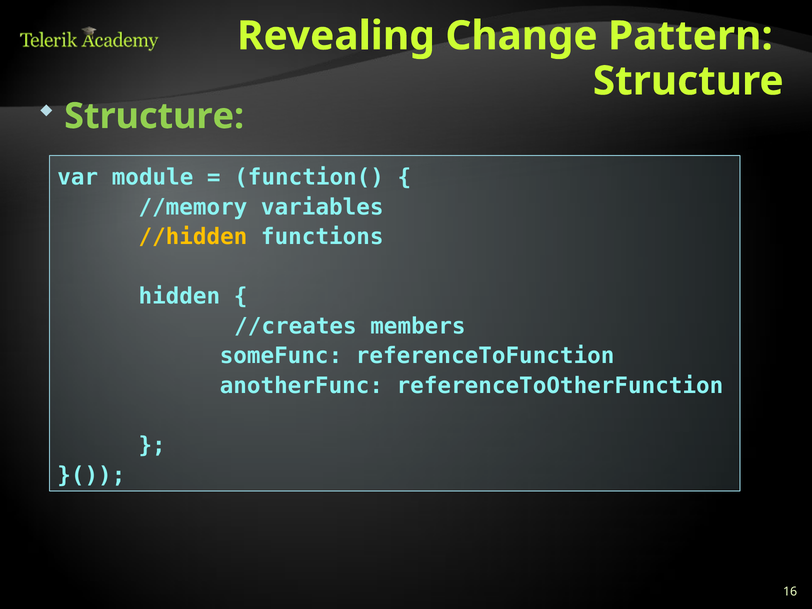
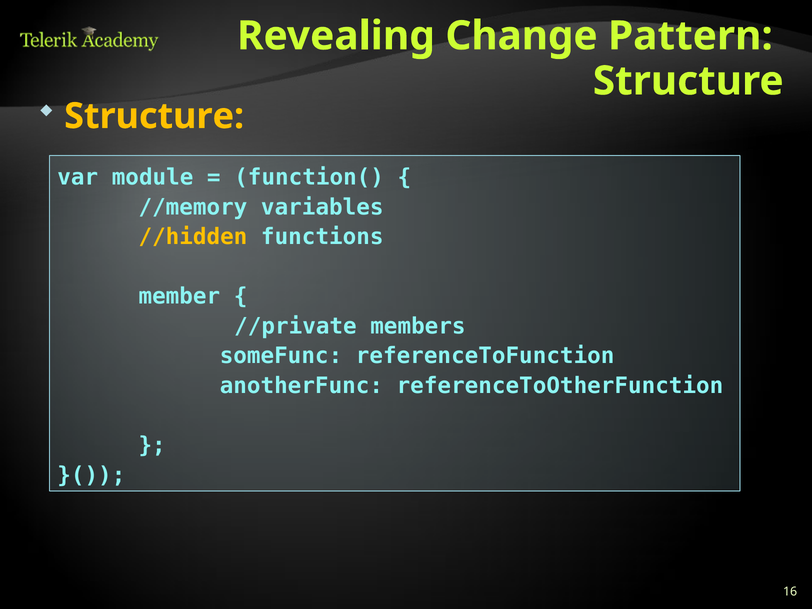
Structure at (154, 116) colour: light green -> yellow
hidden: hidden -> member
//creates: //creates -> //private
